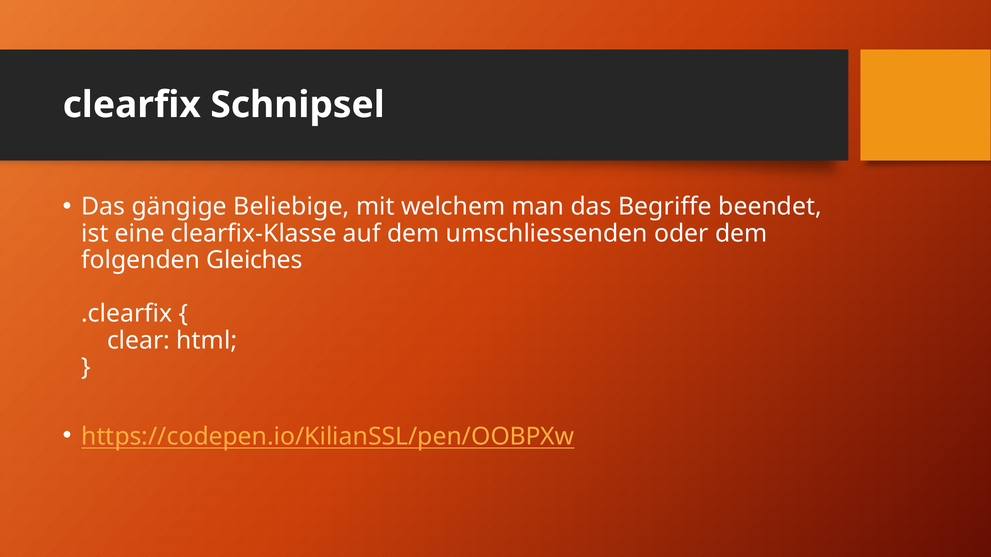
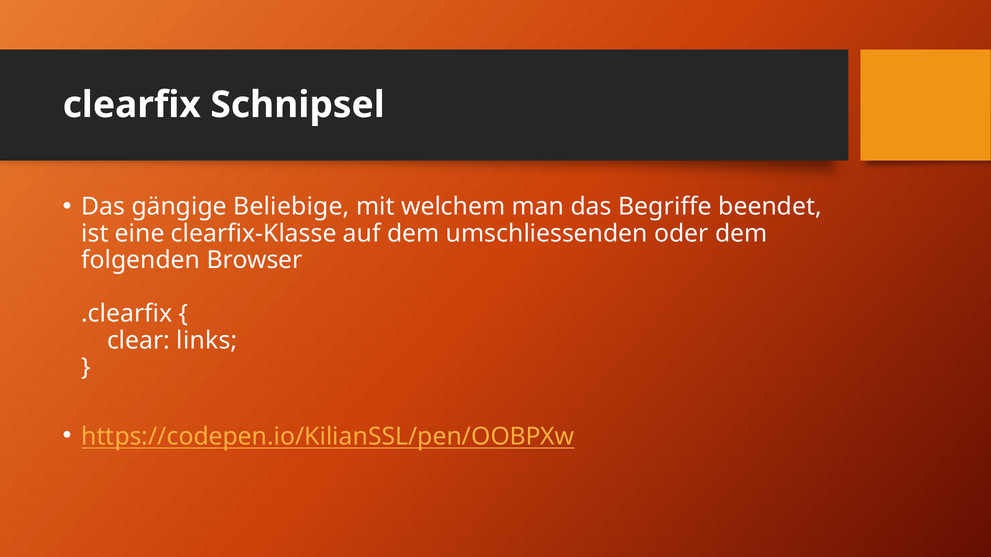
Gleiches: Gleiches -> Browser
html: html -> links
